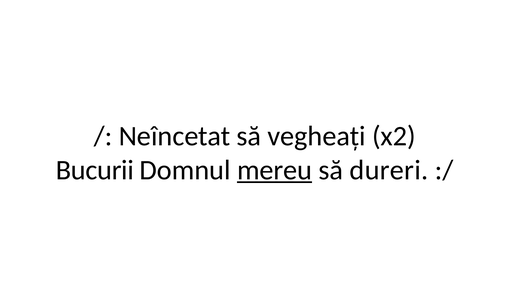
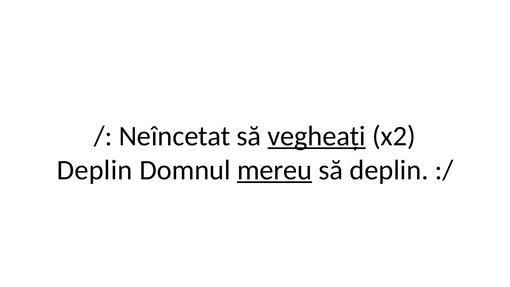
vegheați underline: none -> present
Bucurii at (95, 170): Bucurii -> Deplin
să dureri: dureri -> deplin
